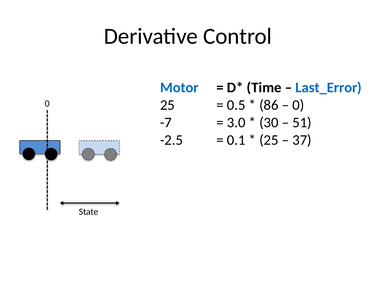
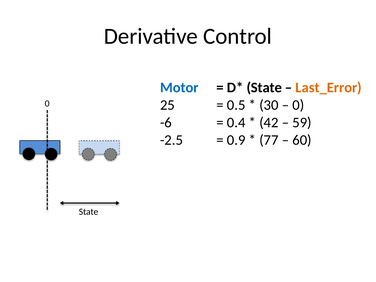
Time at (264, 87): Time -> State
Last_Error colour: blue -> orange
86: 86 -> 30
-7: -7 -> -6
3.0: 3.0 -> 0.4
30: 30 -> 42
51: 51 -> 59
0.1: 0.1 -> 0.9
25 at (269, 140): 25 -> 77
37: 37 -> 60
